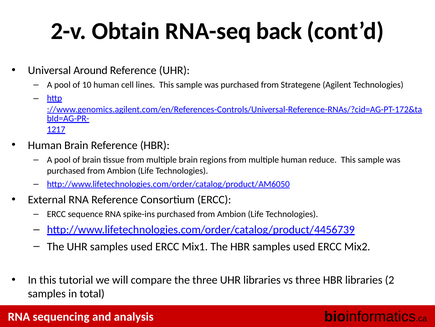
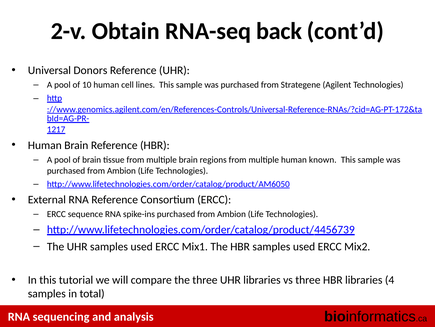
Around: Around -> Donors
reduce: reduce -> known
2: 2 -> 4
